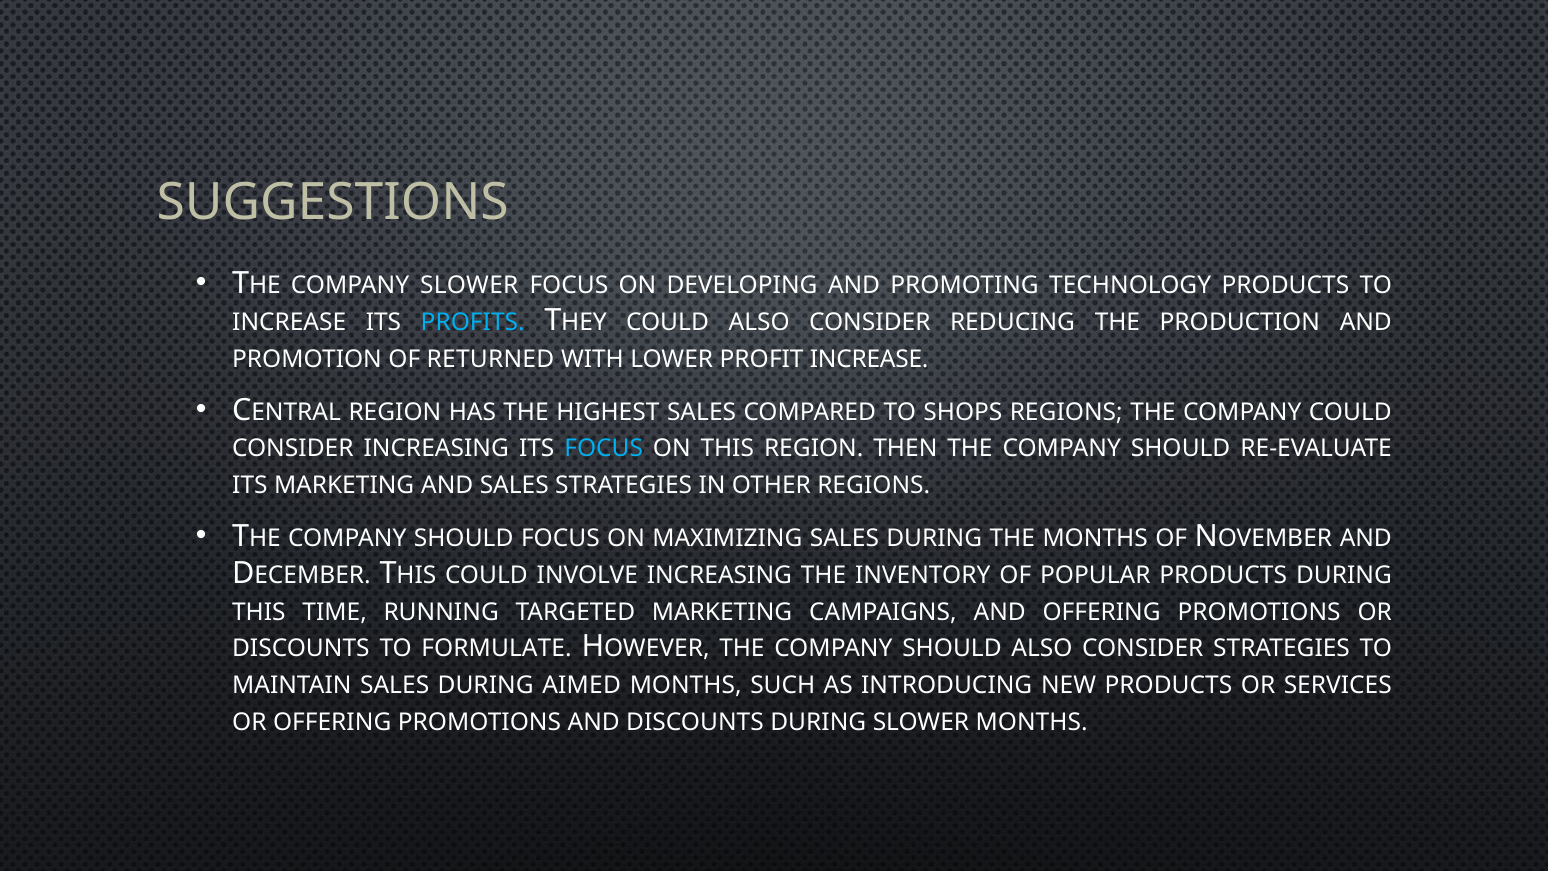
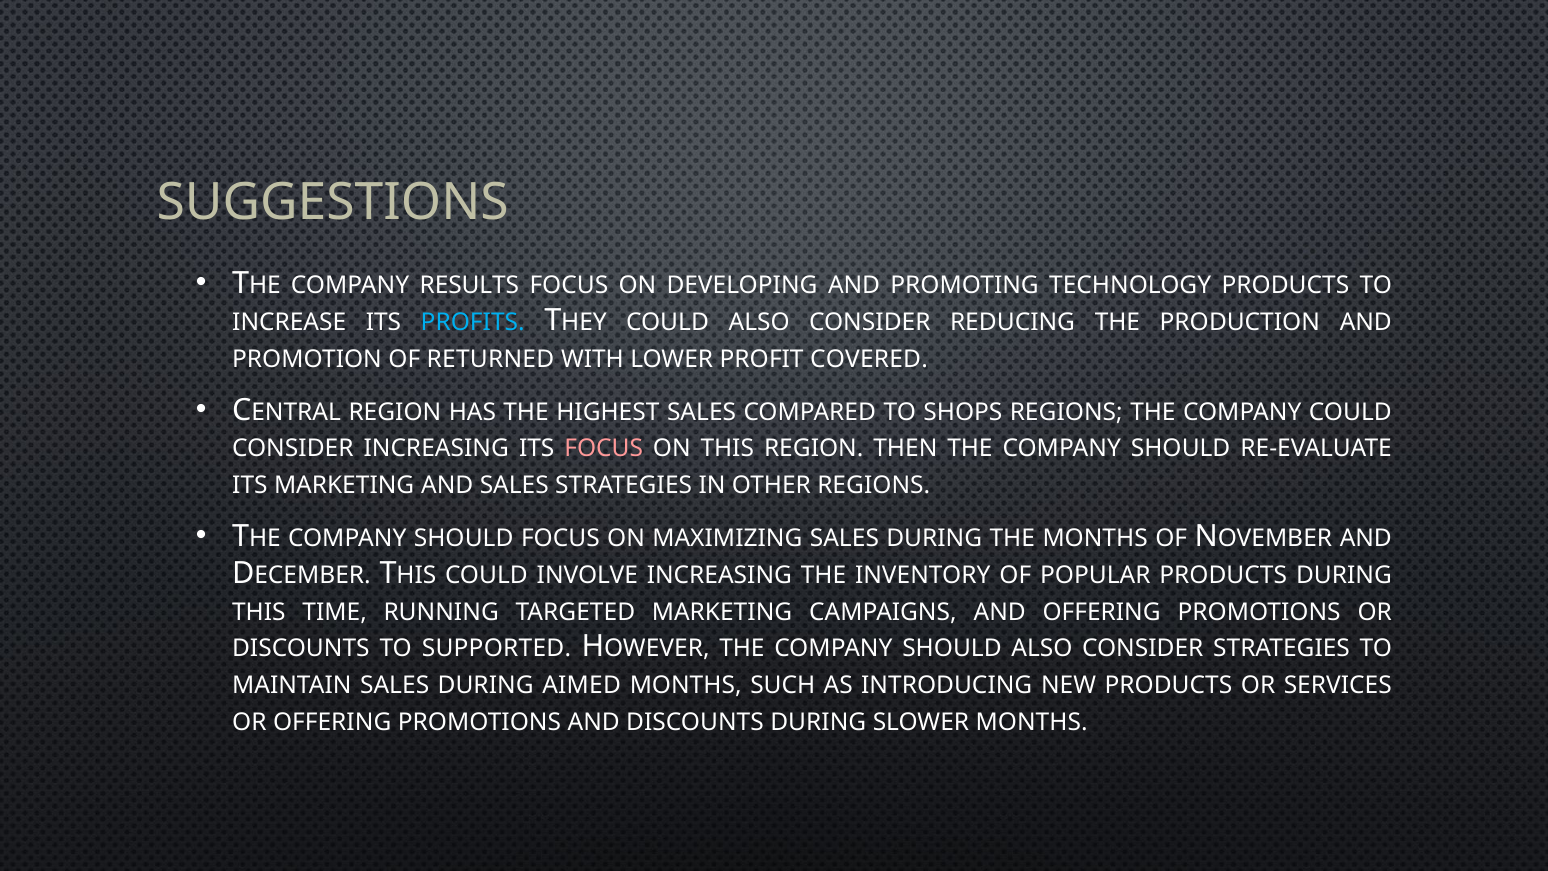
COMPANY SLOWER: SLOWER -> RESULTS
PROFIT INCREASE: INCREASE -> COVERED
FOCUS at (604, 449) colour: light blue -> pink
FORMULATE: FORMULATE -> SUPPORTED
